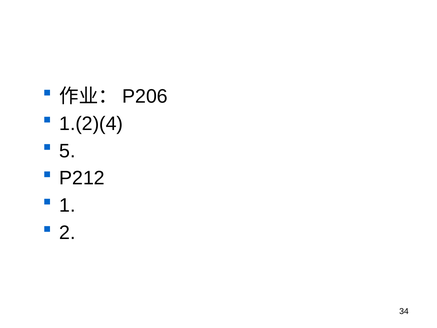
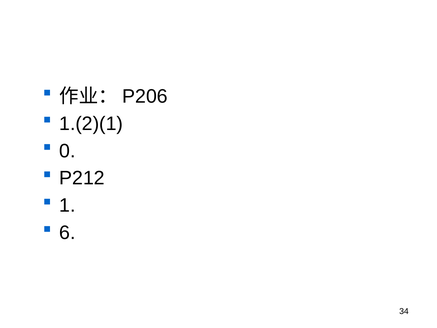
1.(2)(4: 1.(2)(4 -> 1.(2)(1
5: 5 -> 0
2: 2 -> 6
